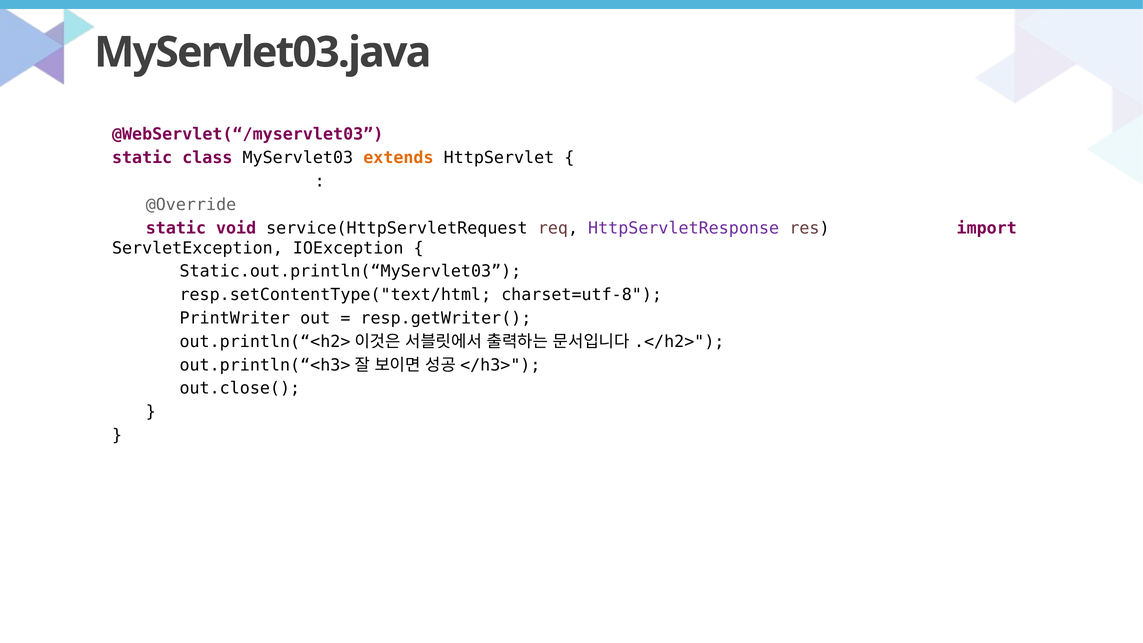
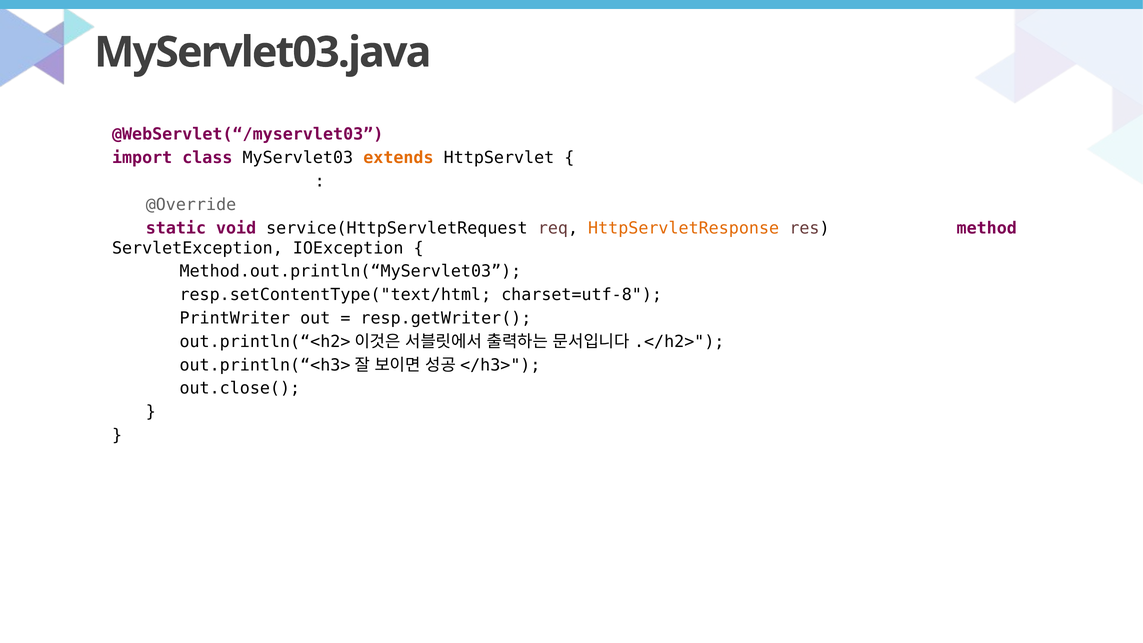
static at (142, 158): static -> import
HttpServletResponse colour: purple -> orange
import: import -> method
Static.out.println(“MyServlet03: Static.out.println(“MyServlet03 -> Method.out.println(“MyServlet03
